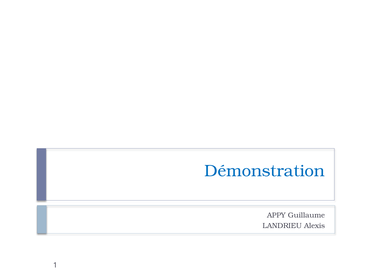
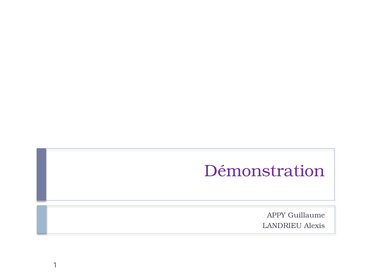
Démonstration colour: blue -> purple
